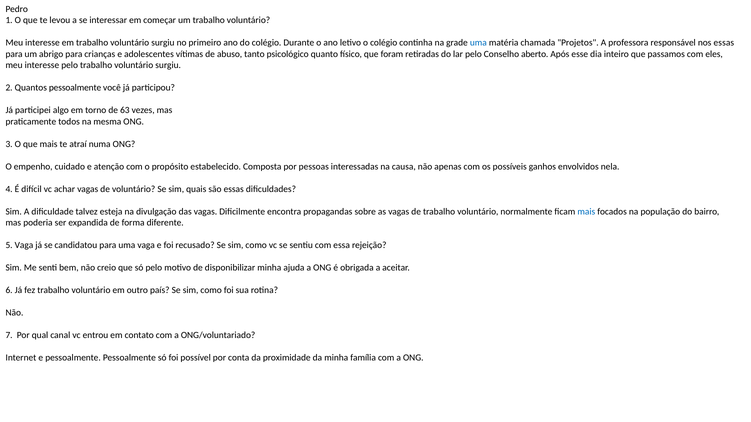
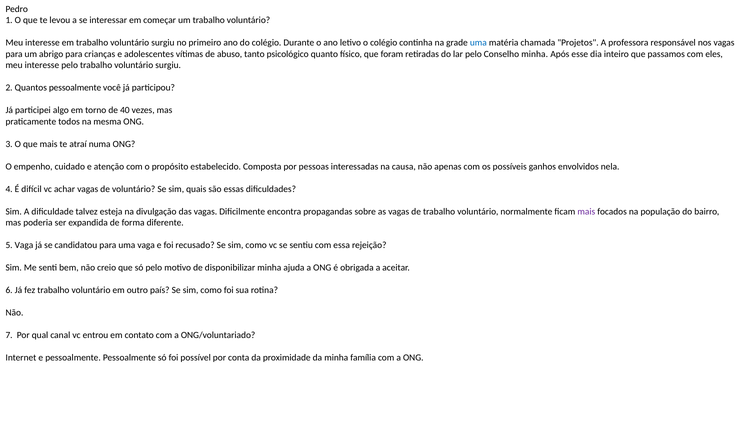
nos essas: essas -> vagas
Conselho aberto: aberto -> minha
63: 63 -> 40
mais at (586, 212) colour: blue -> purple
